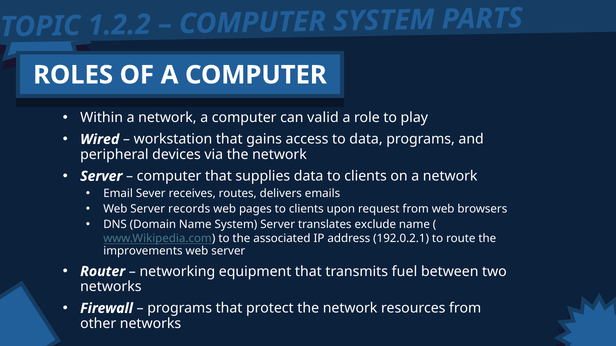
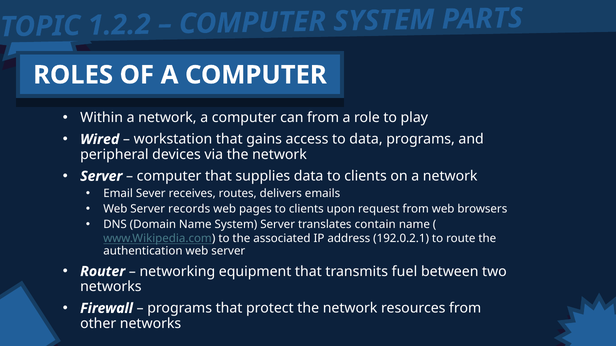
can valid: valid -> from
exclude: exclude -> contain
improvements: improvements -> authentication
